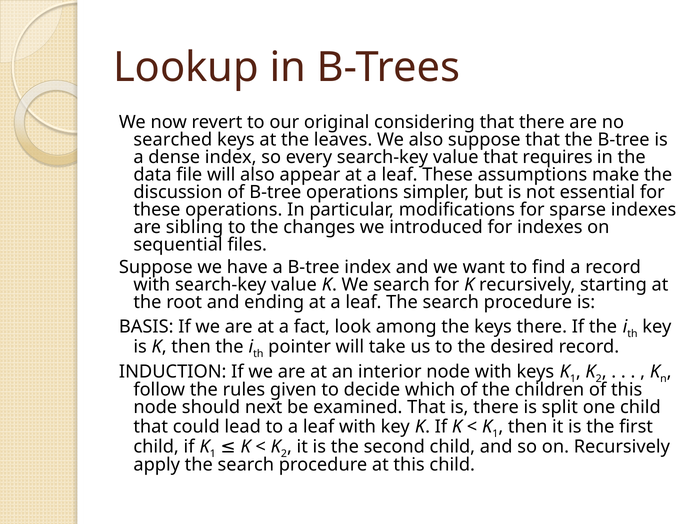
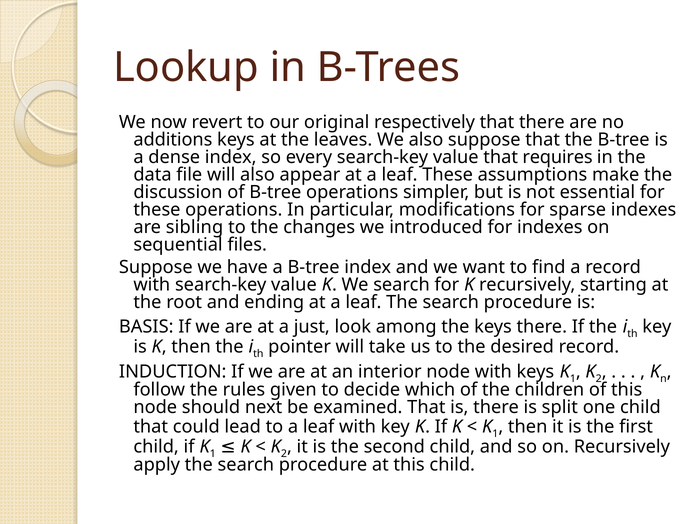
considering: considering -> respectively
searched: searched -> additions
fact: fact -> just
